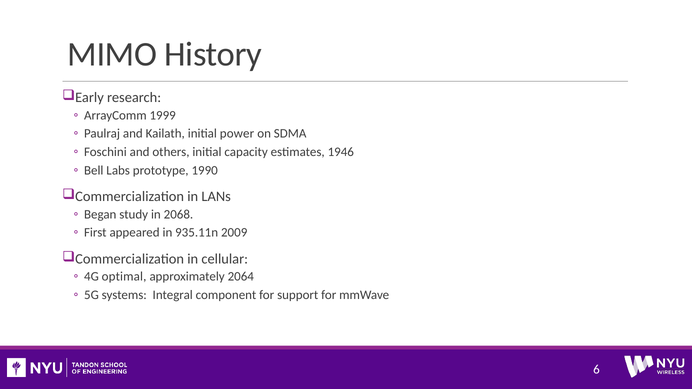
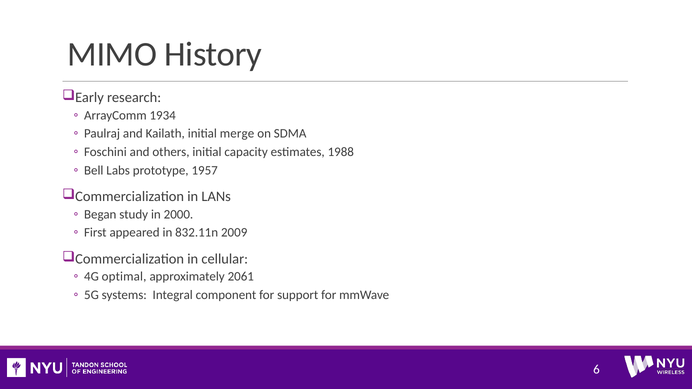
1999: 1999 -> 1934
power: power -> merge
1946: 1946 -> 1988
1990: 1990 -> 1957
2068: 2068 -> 2000
935.11n: 935.11n -> 832.11n
2064: 2064 -> 2061
